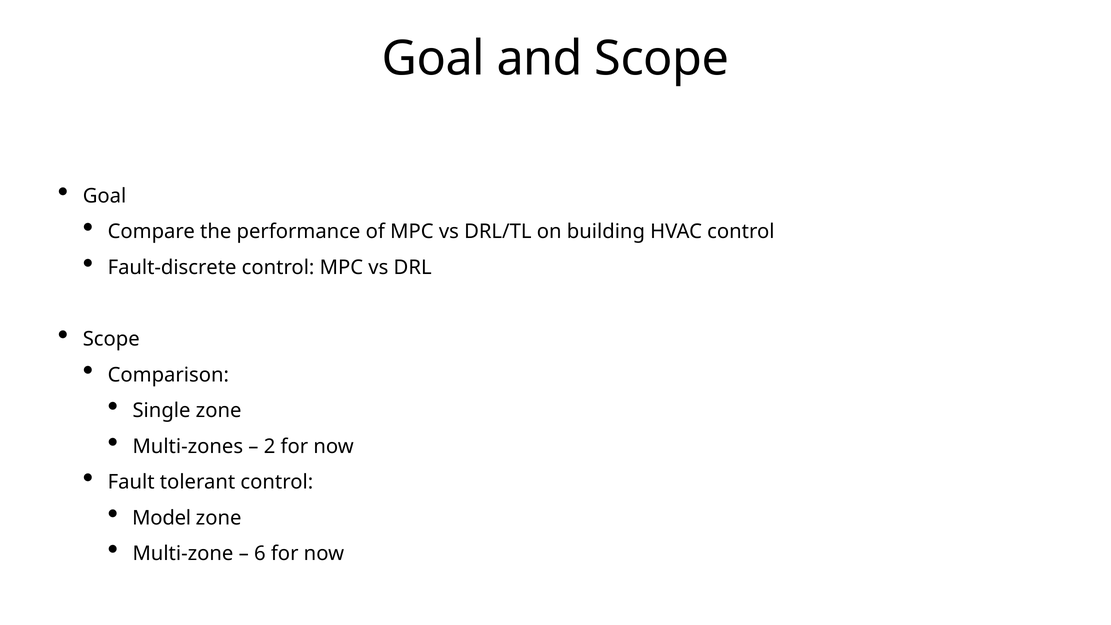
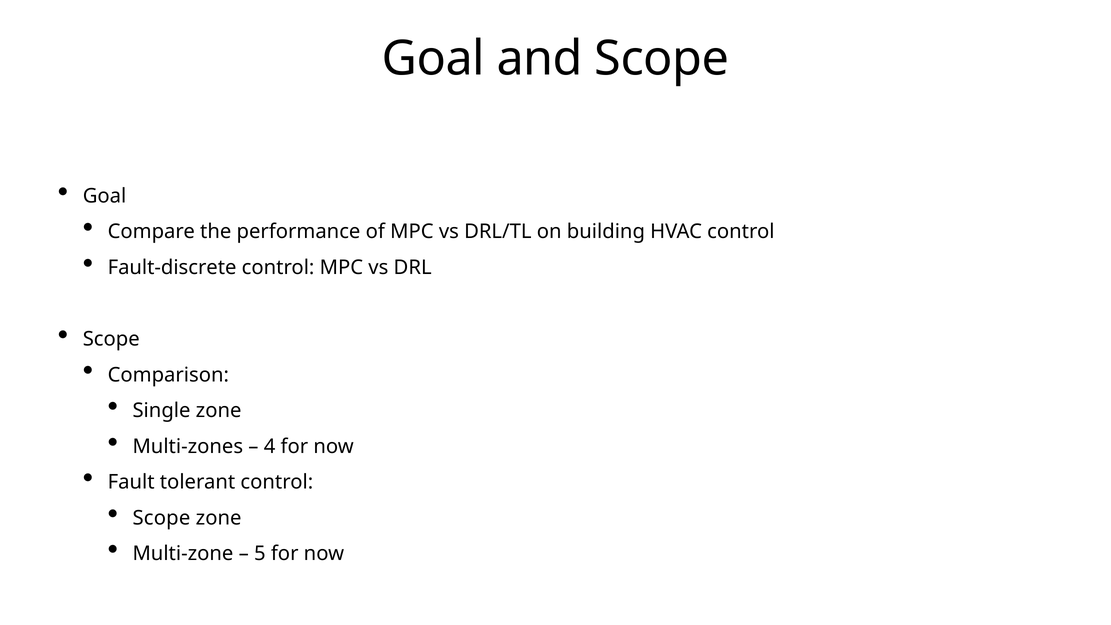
2: 2 -> 4
Model at (162, 518): Model -> Scope
6: 6 -> 5
